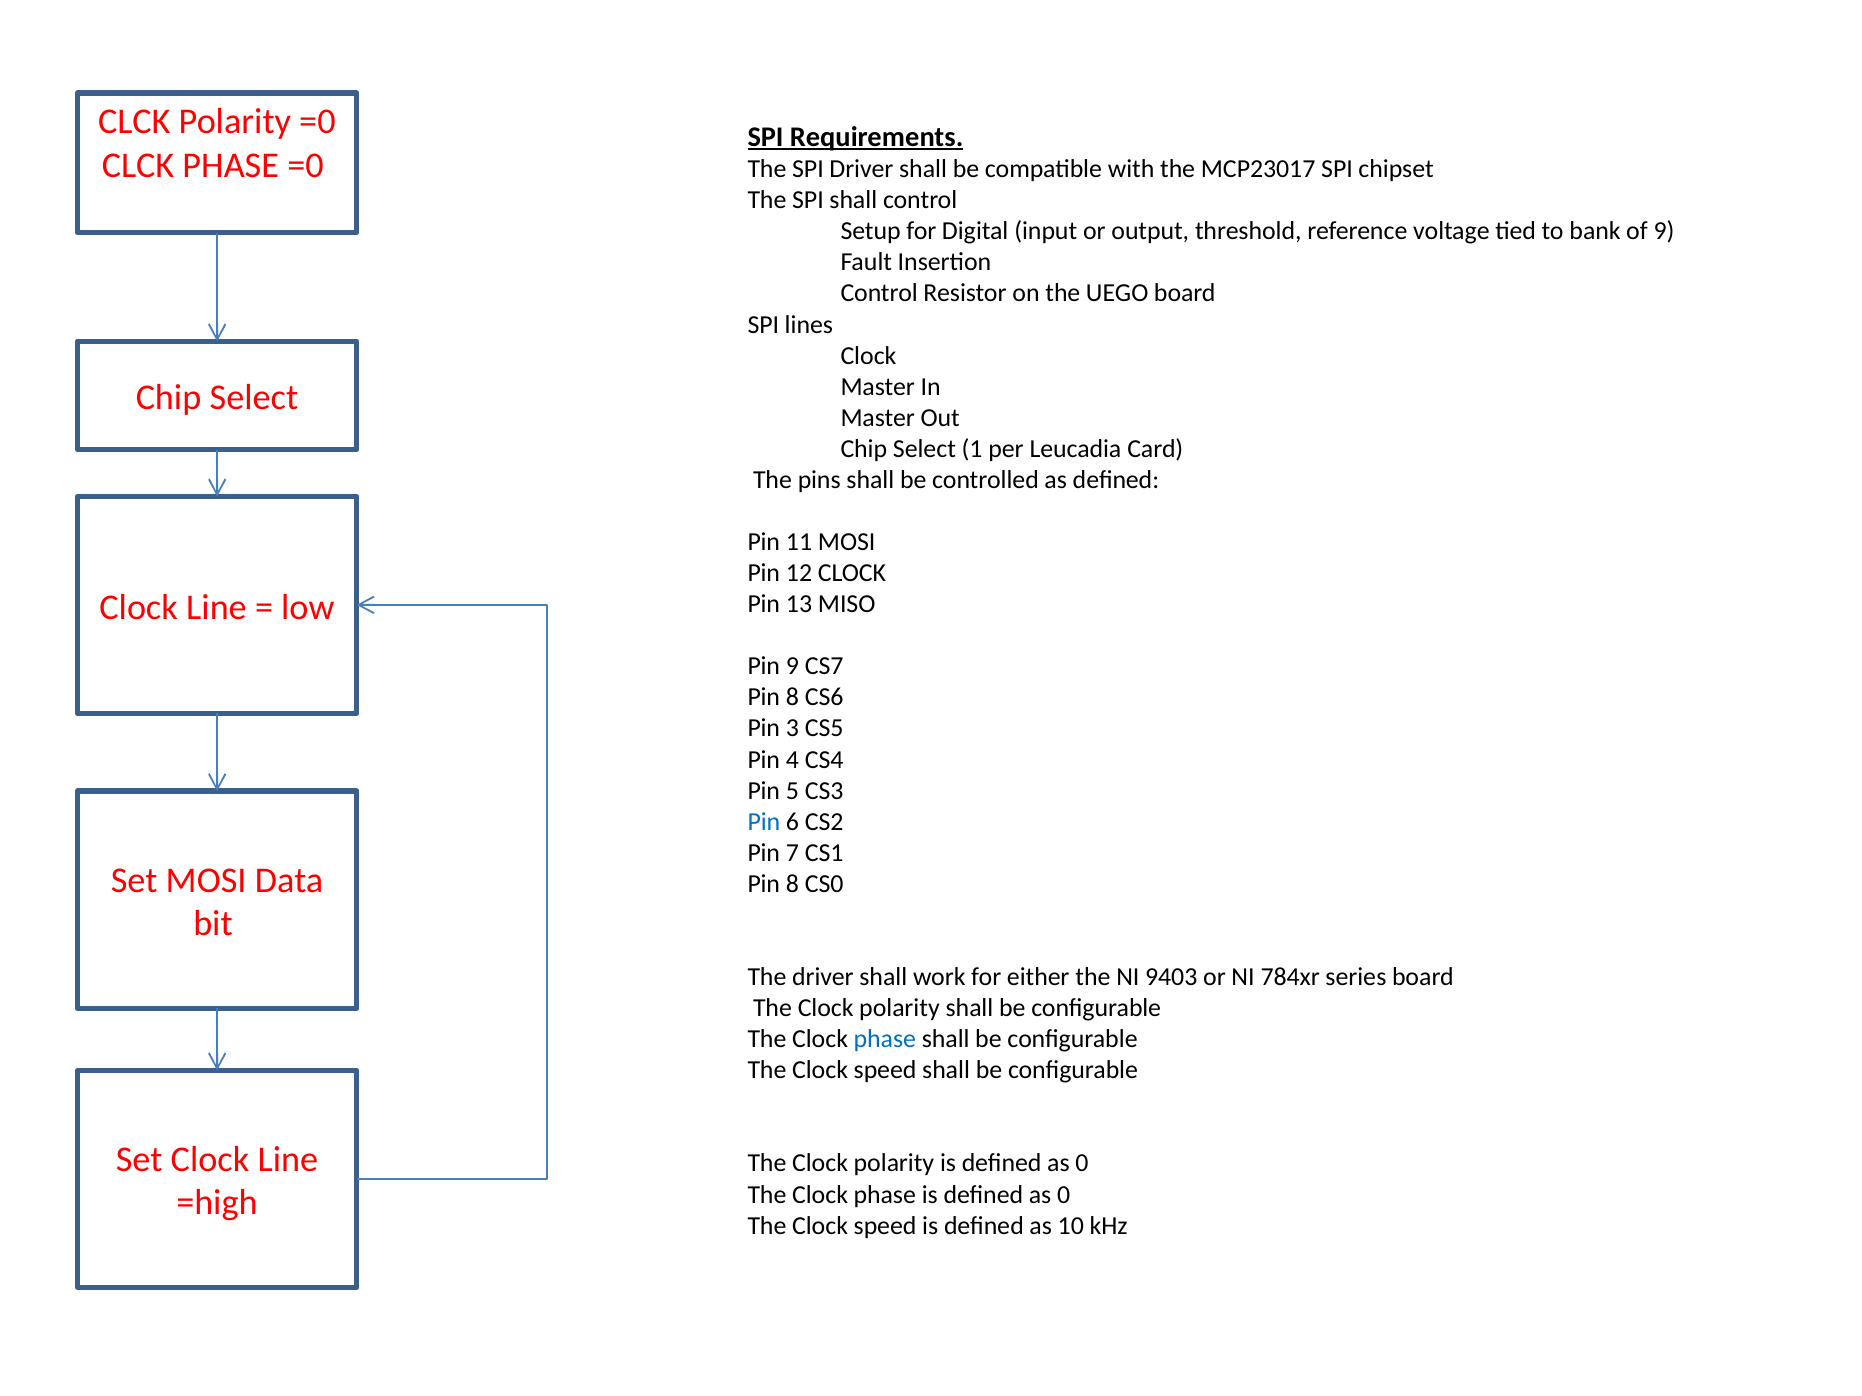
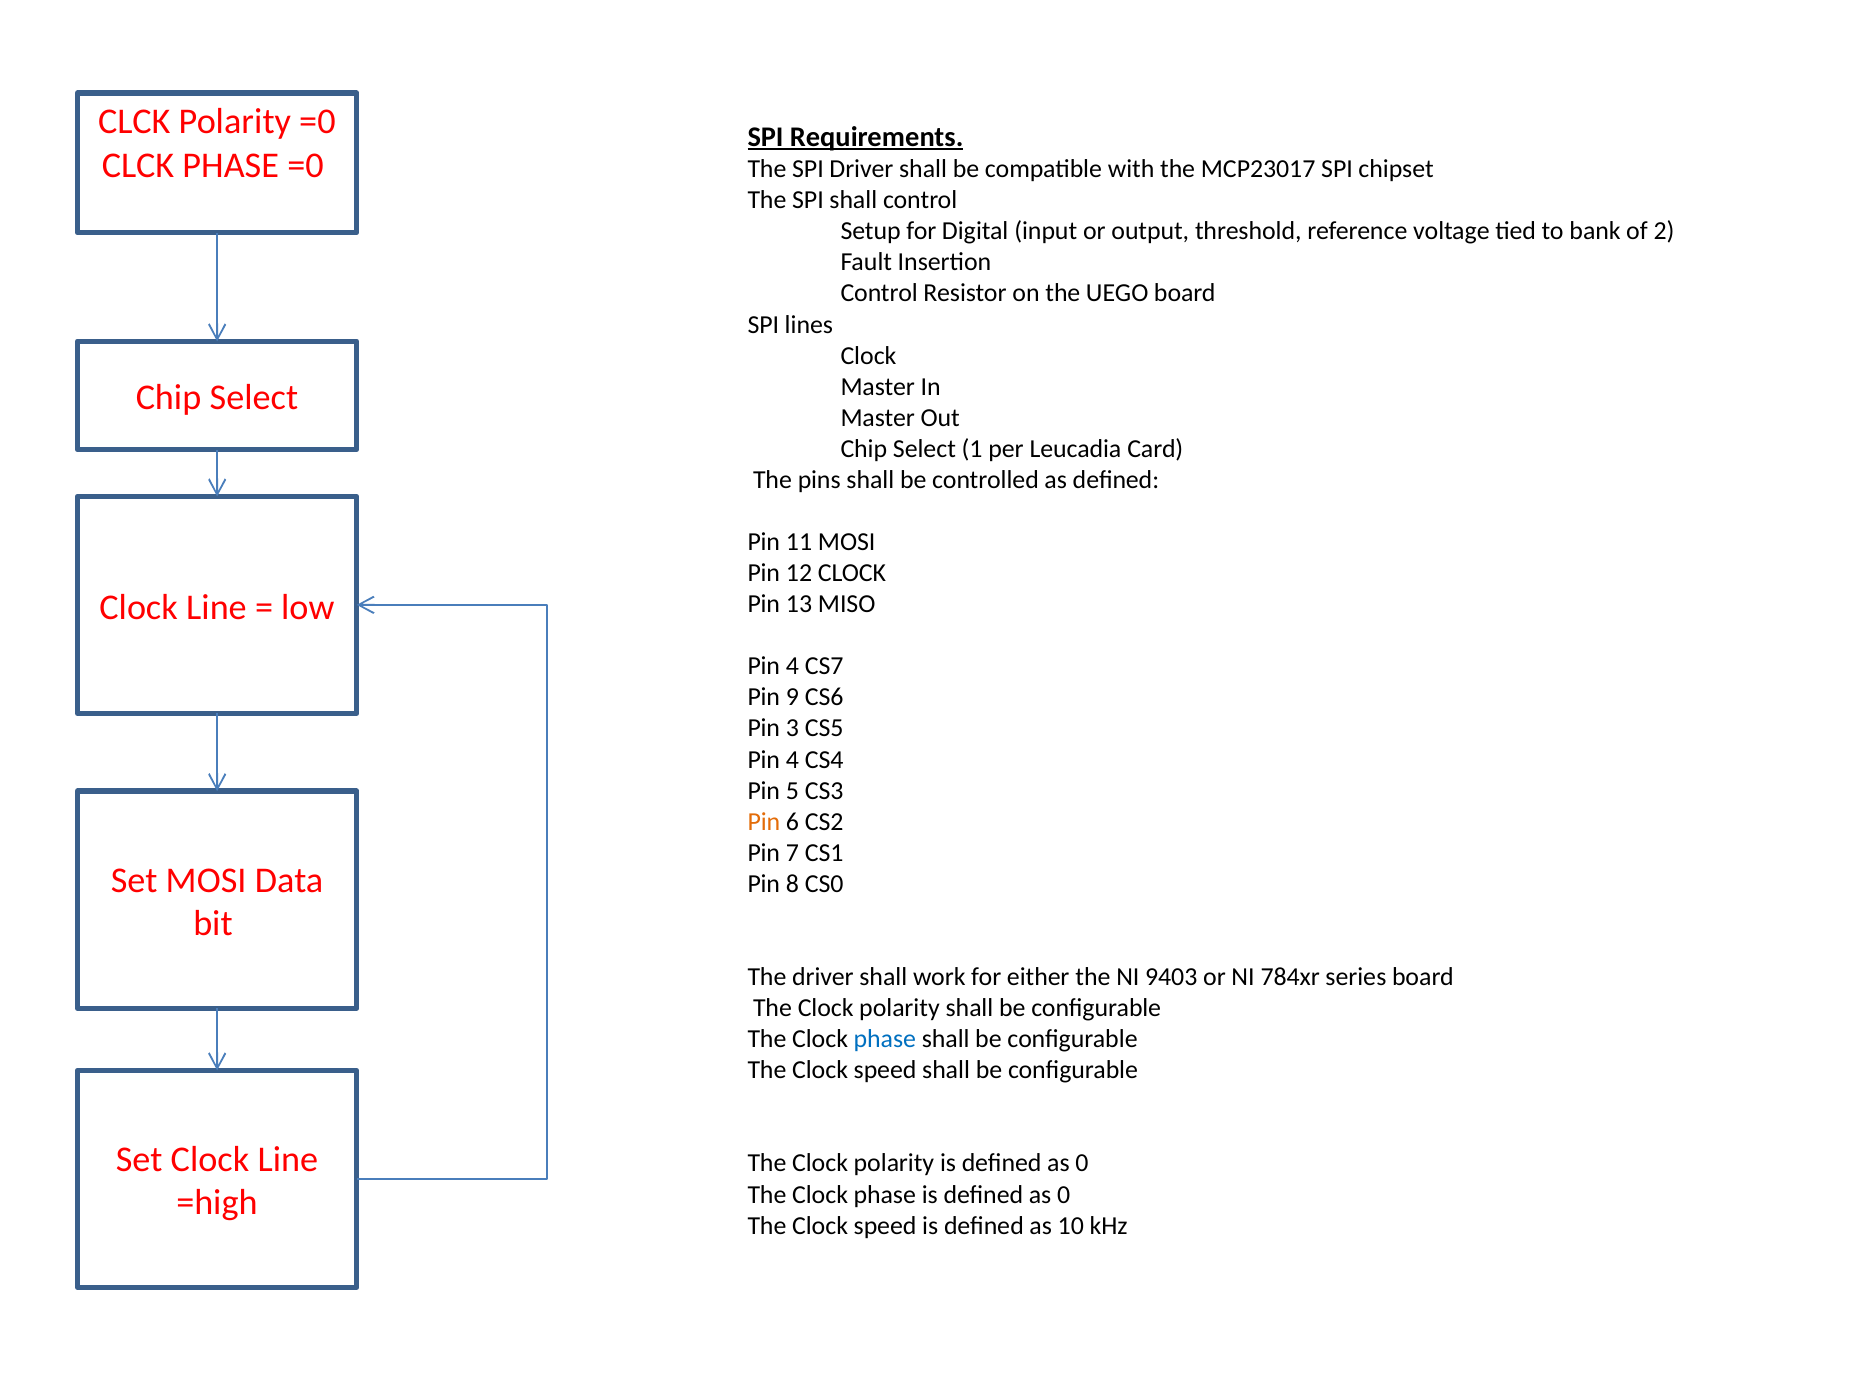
of 9: 9 -> 2
9 at (793, 667): 9 -> 4
8 at (793, 698): 8 -> 9
Pin at (764, 822) colour: blue -> orange
